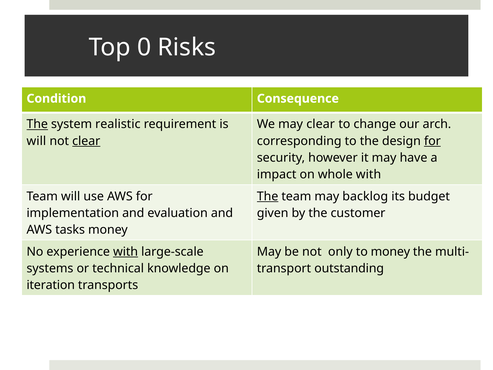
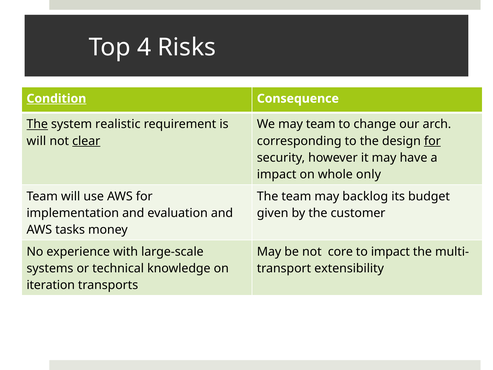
0: 0 -> 4
Condition underline: none -> present
may clear: clear -> team
whole with: with -> only
The at (268, 196) underline: present -> none
with at (126, 251) underline: present -> none
only: only -> core
to money: money -> impact
outstanding: outstanding -> extensibility
